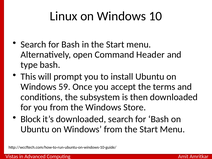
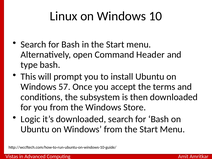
59: 59 -> 57
Block: Block -> Logic
